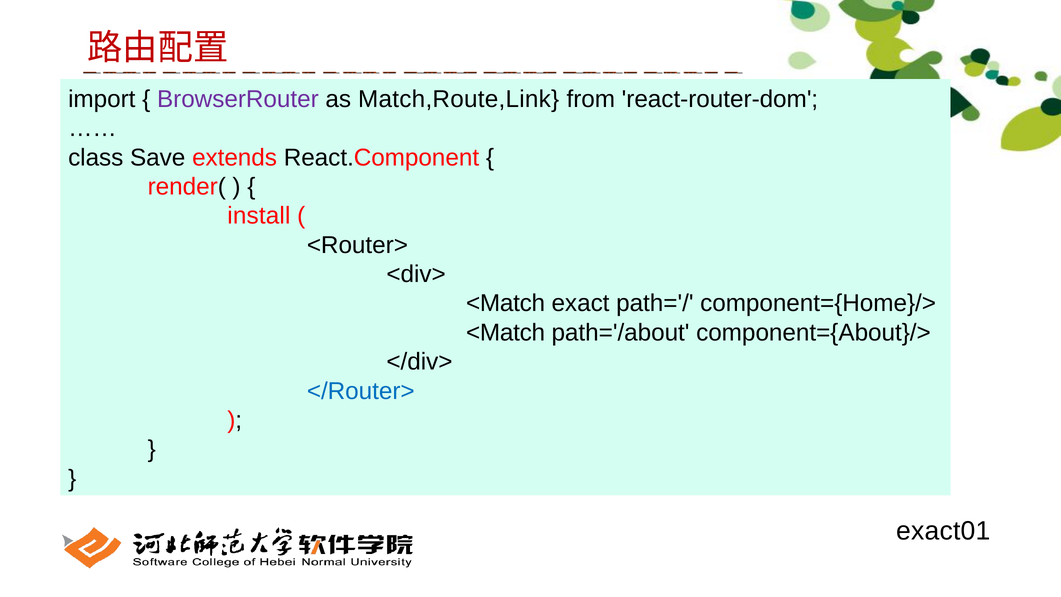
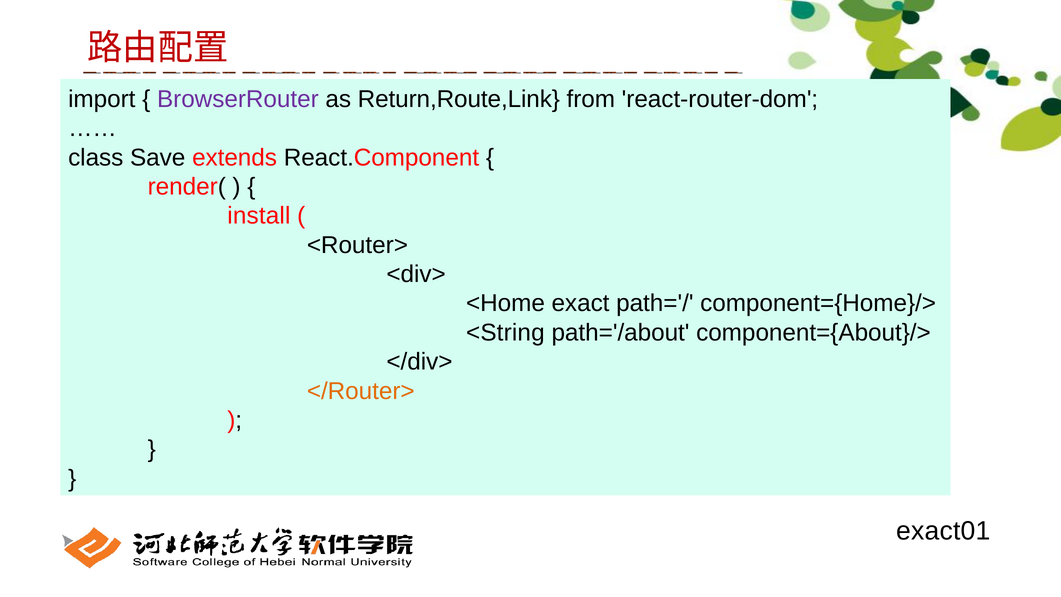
Match,Route,Link: Match,Route,Link -> Return,Route,Link
<Match at (506, 303): <Match -> <Home
<Match at (506, 333): <Match -> <String
</Router> colour: blue -> orange
